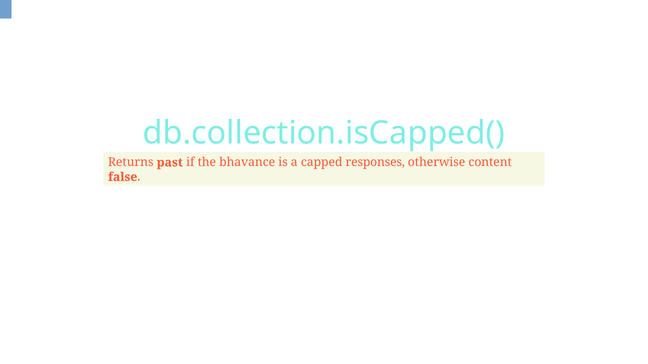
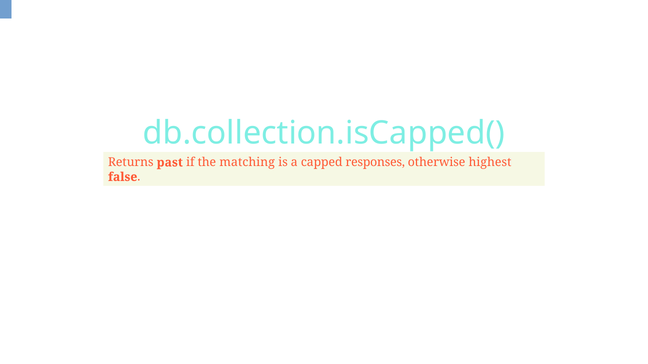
bhavance: bhavance -> matching
content: content -> highest
